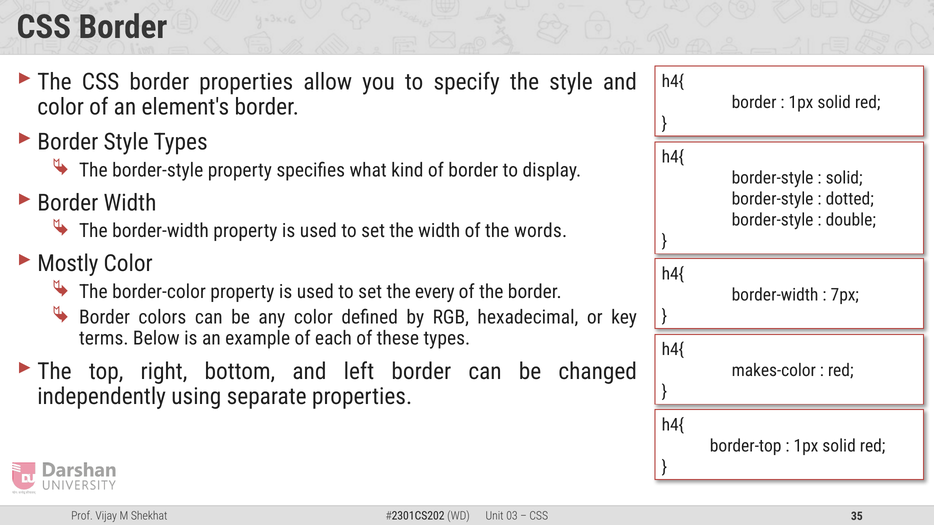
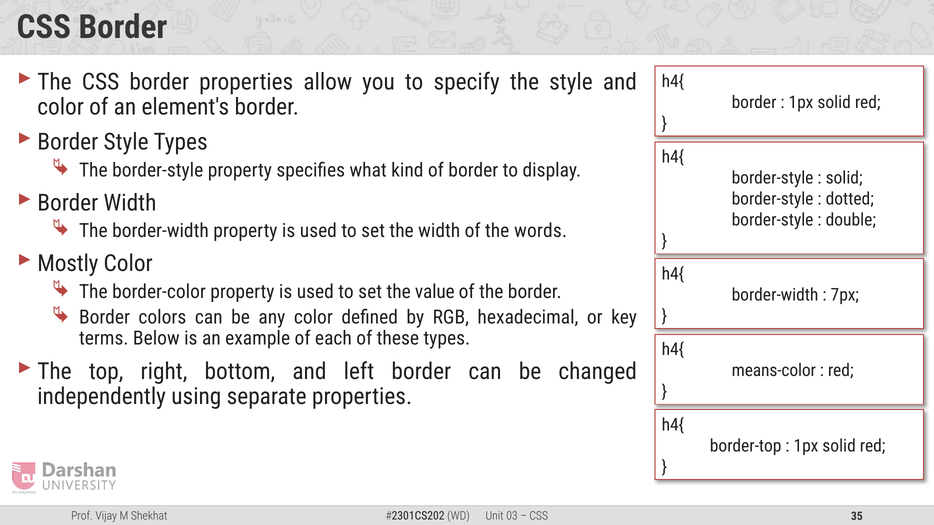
every: every -> value
makes-color: makes-color -> means-color
